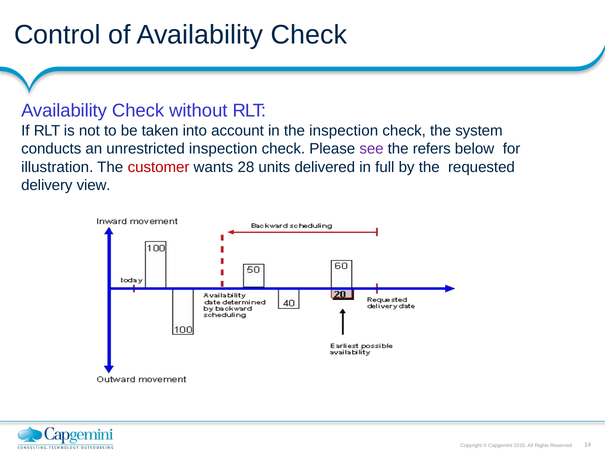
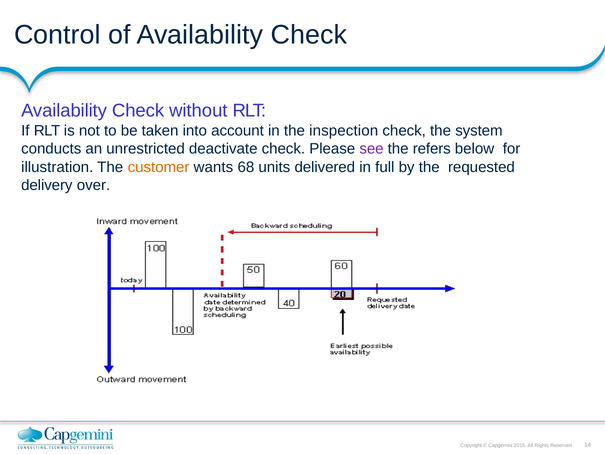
unrestricted inspection: inspection -> deactivate
customer colour: red -> orange
28: 28 -> 68
view: view -> over
